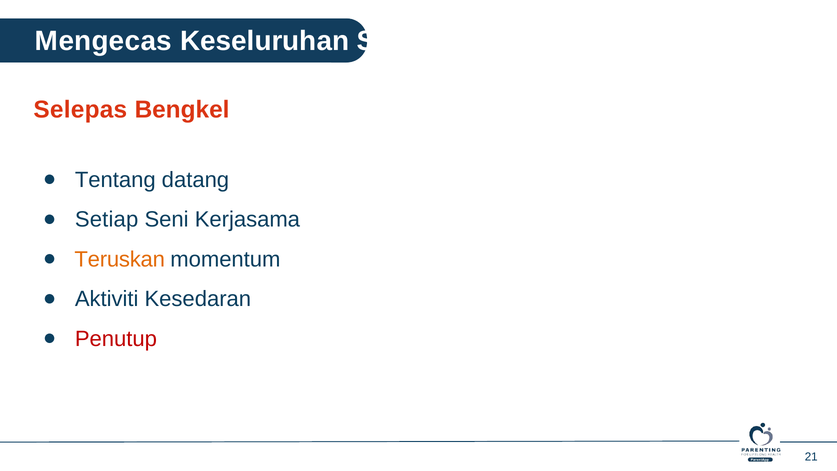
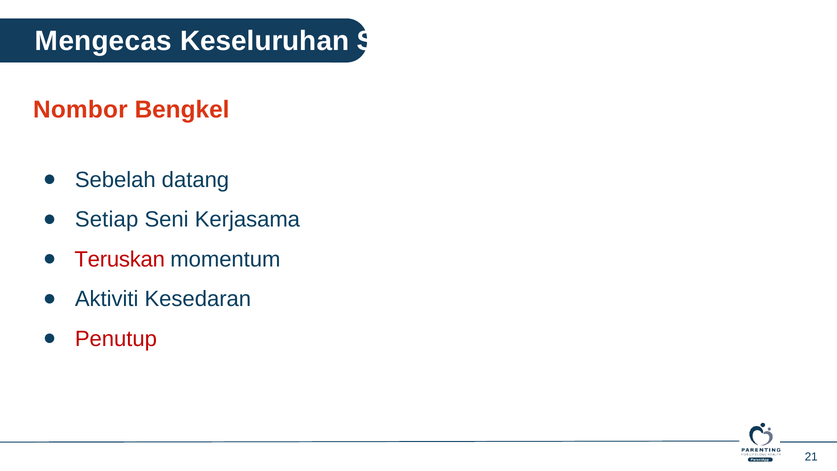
Selepas: Selepas -> Nombor
Tentang: Tentang -> Sebelah
Teruskan colour: orange -> red
